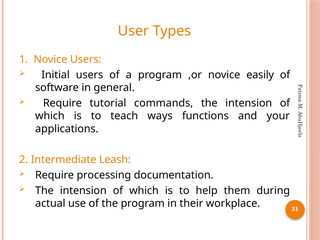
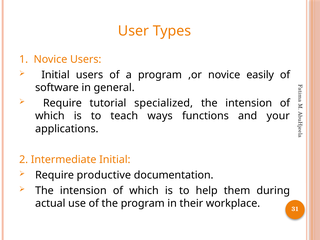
commands: commands -> specialized
Intermediate Leash: Leash -> Initial
processing: processing -> productive
